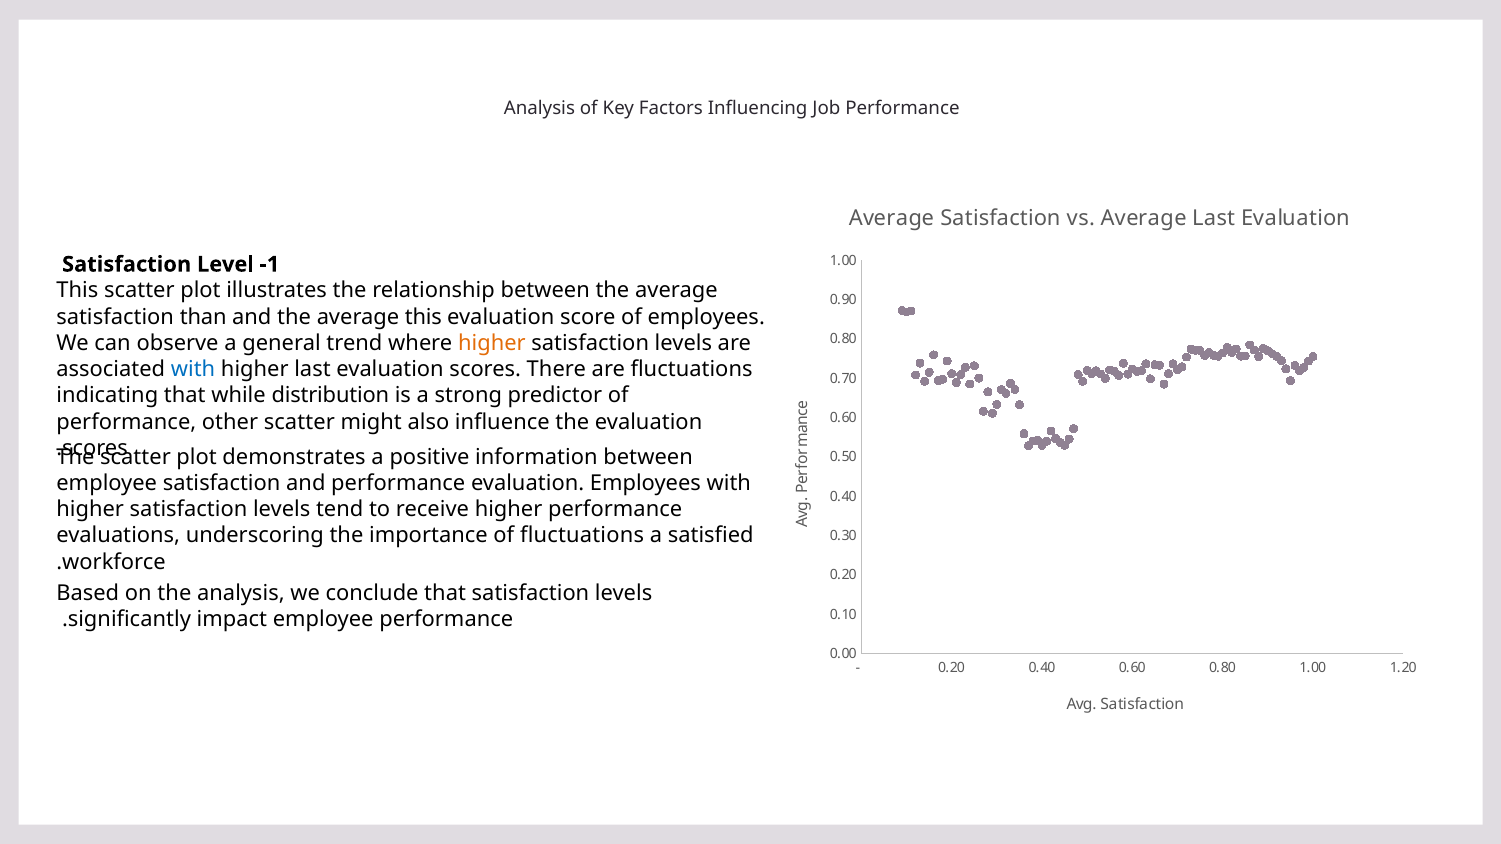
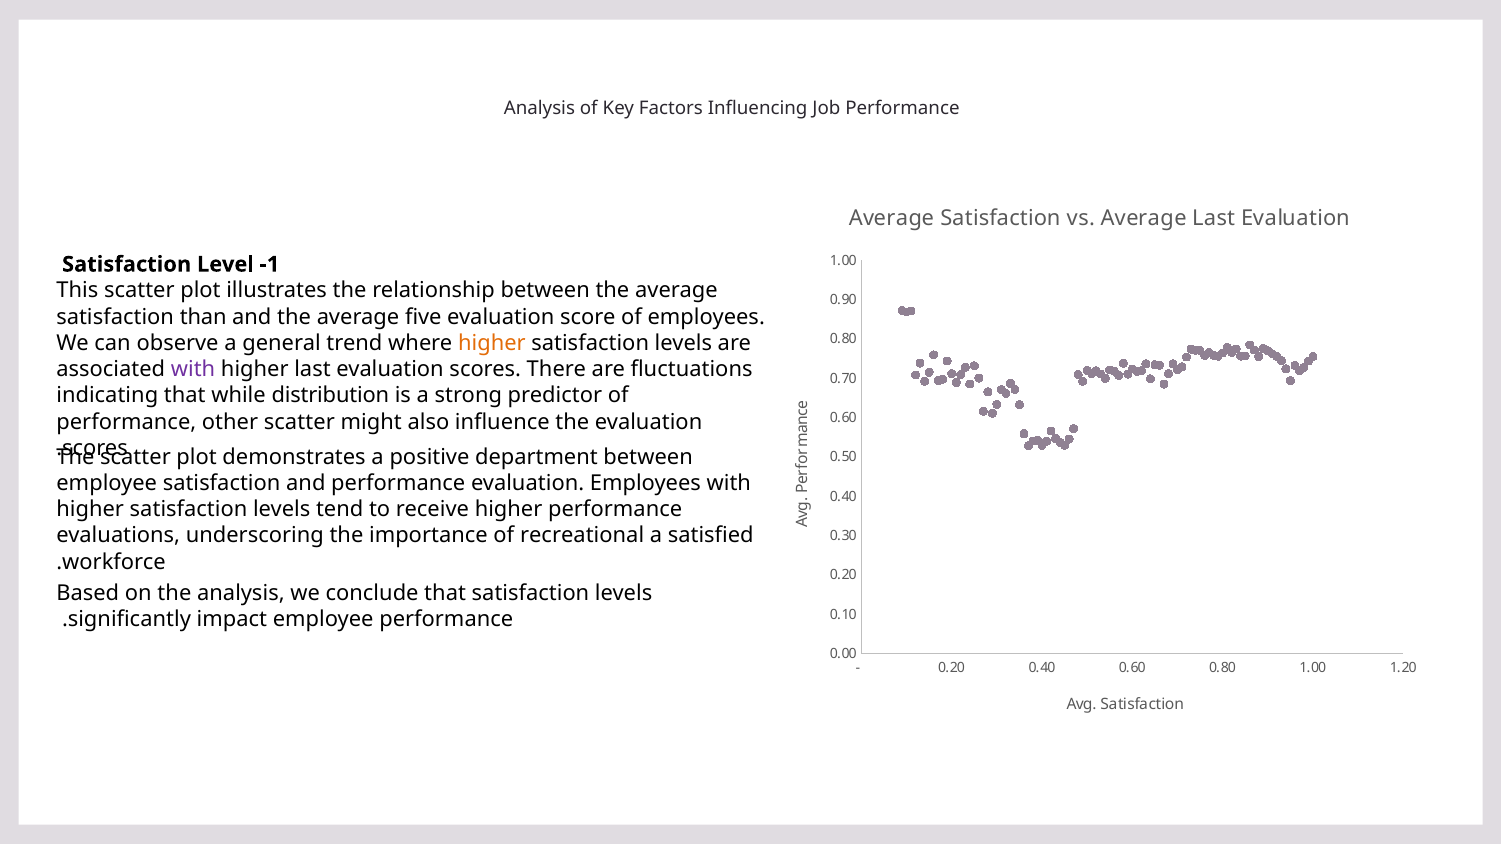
average this: this -> five
with at (193, 370) colour: blue -> purple
information: information -> department
of fluctuations: fluctuations -> recreational
